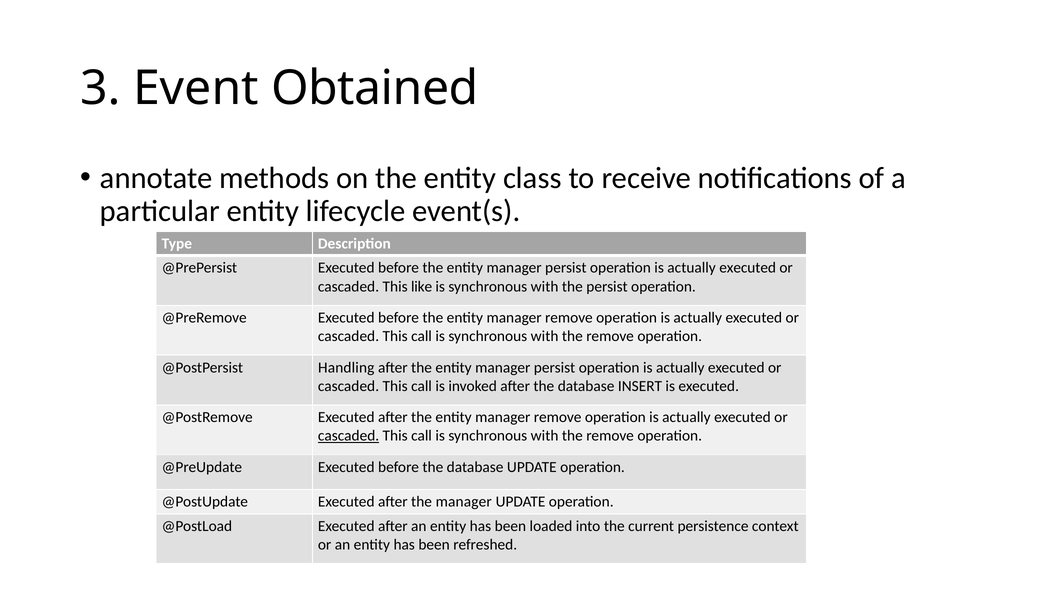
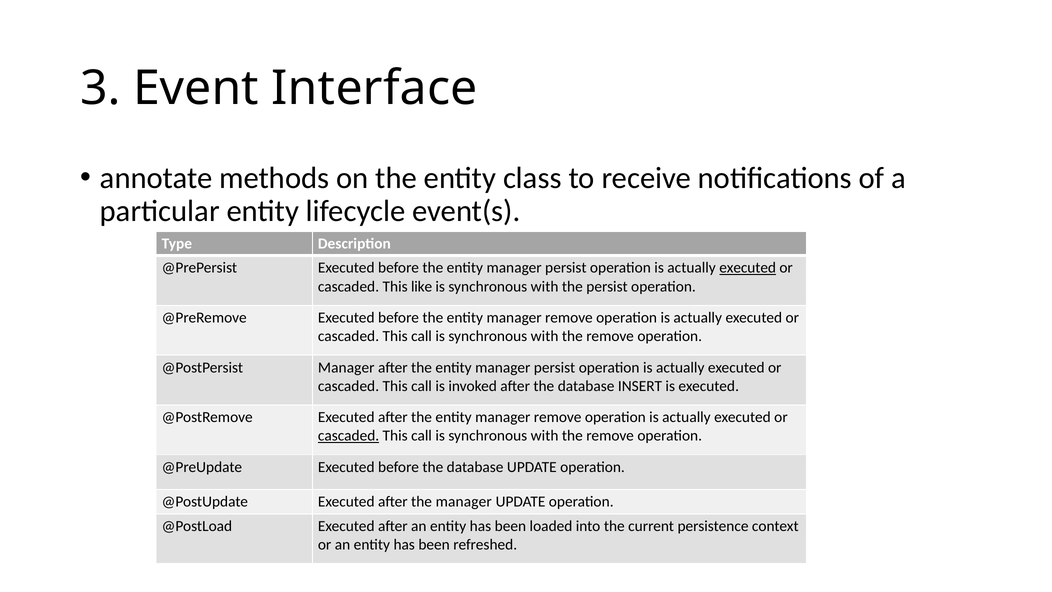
Obtained: Obtained -> Interface
executed at (748, 268) underline: none -> present
@PostPersist Handling: Handling -> Manager
